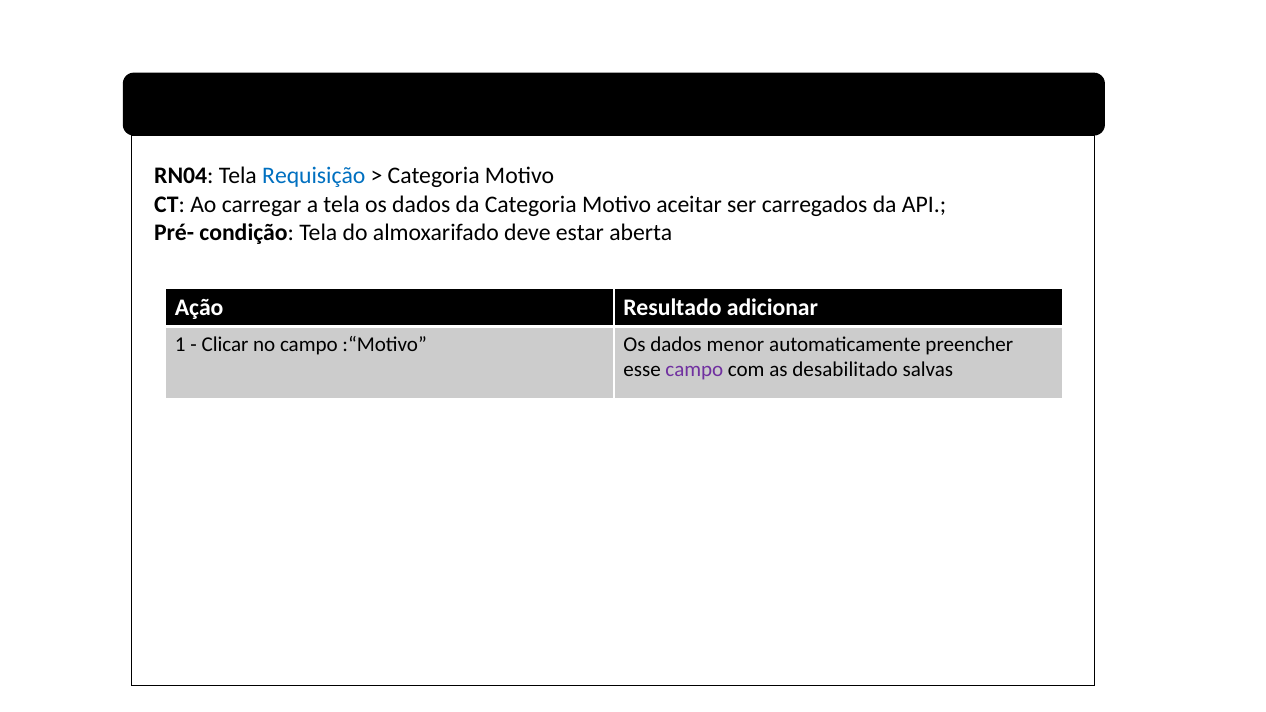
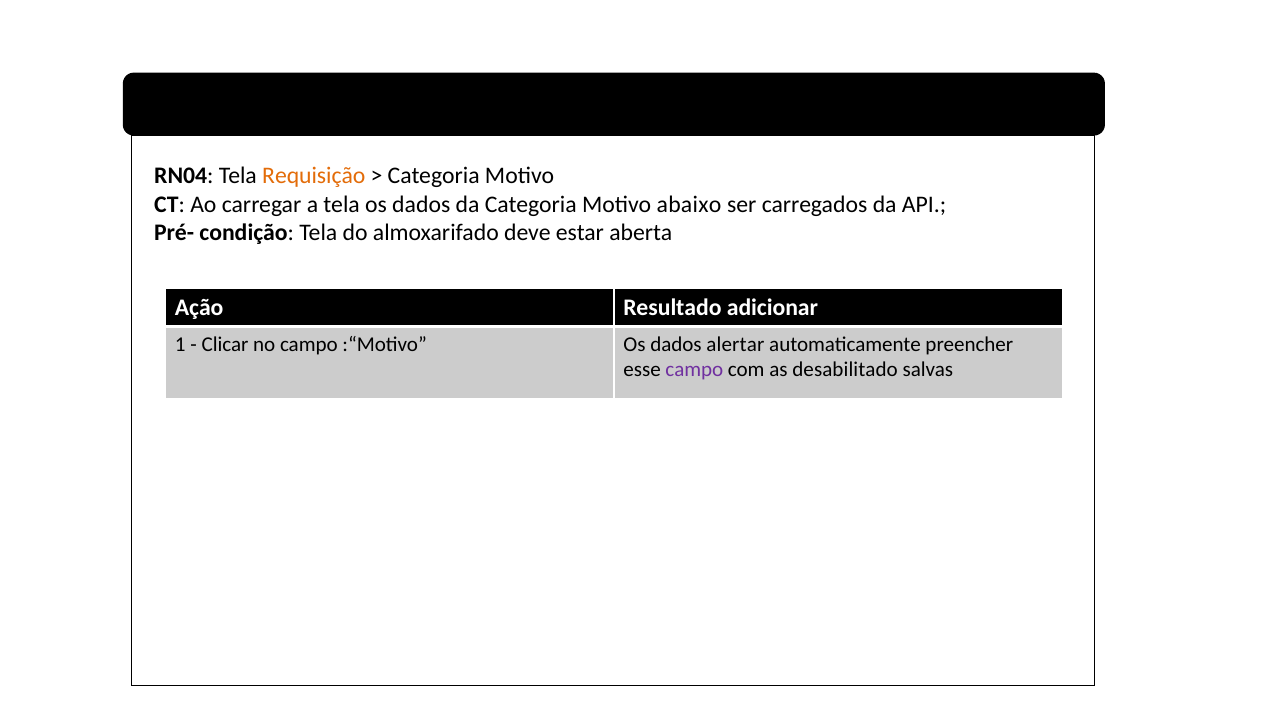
Requisição colour: blue -> orange
aceitar: aceitar -> abaixo
menor: menor -> alertar
